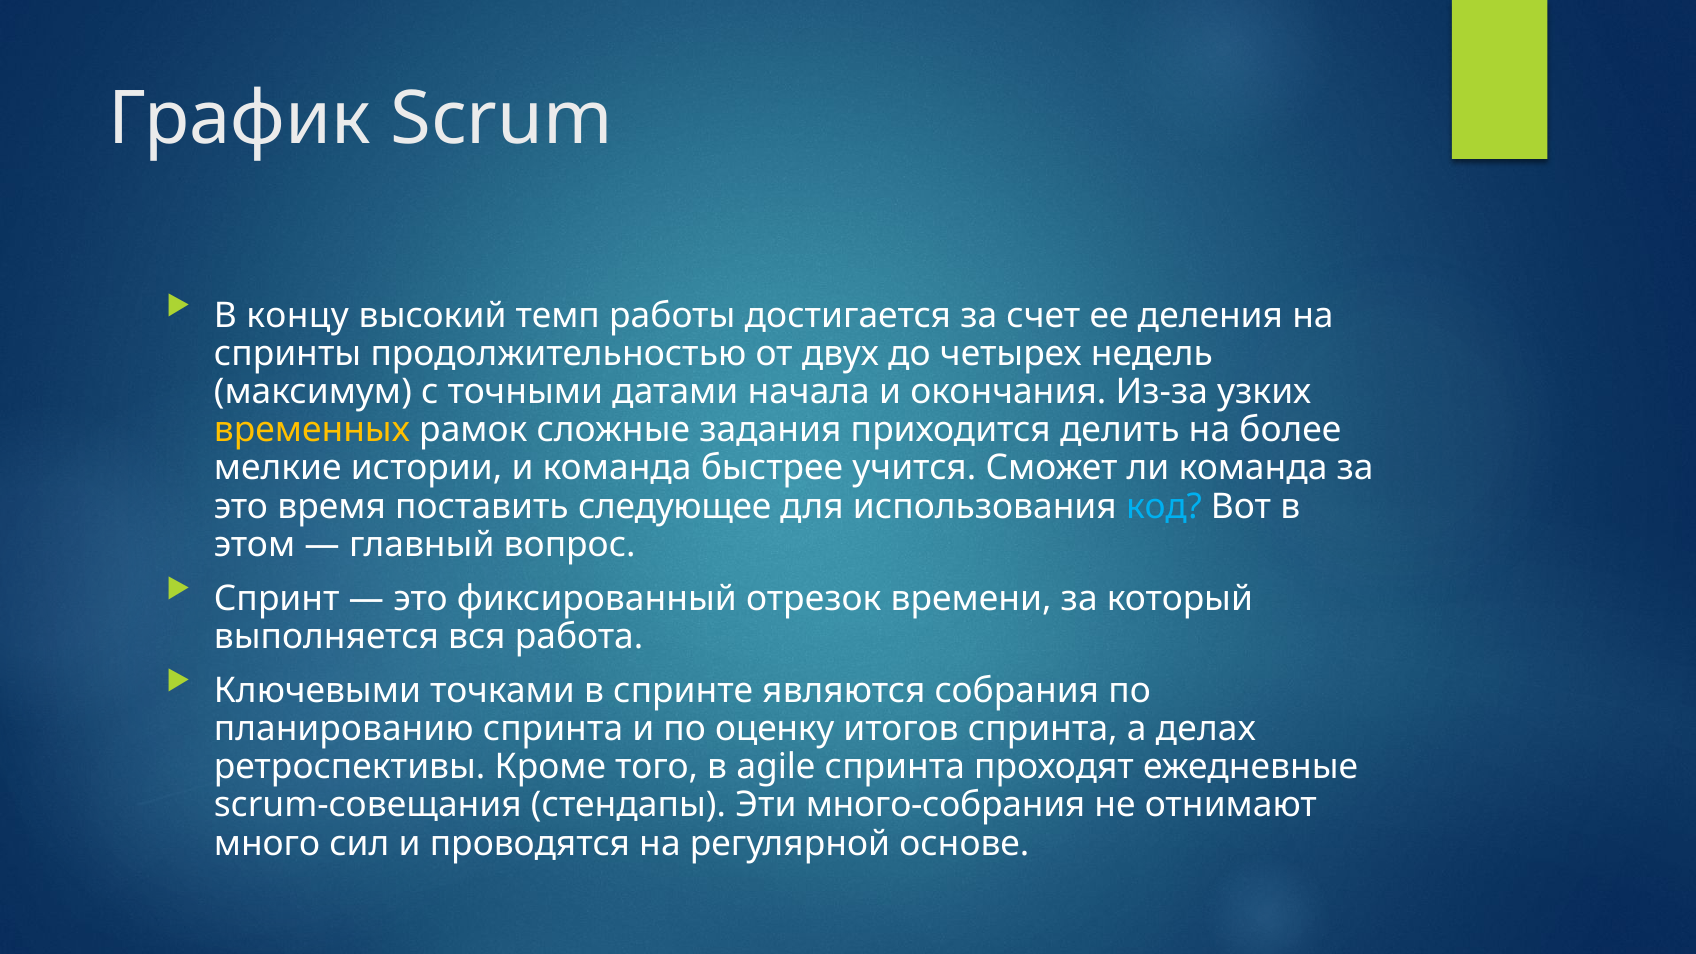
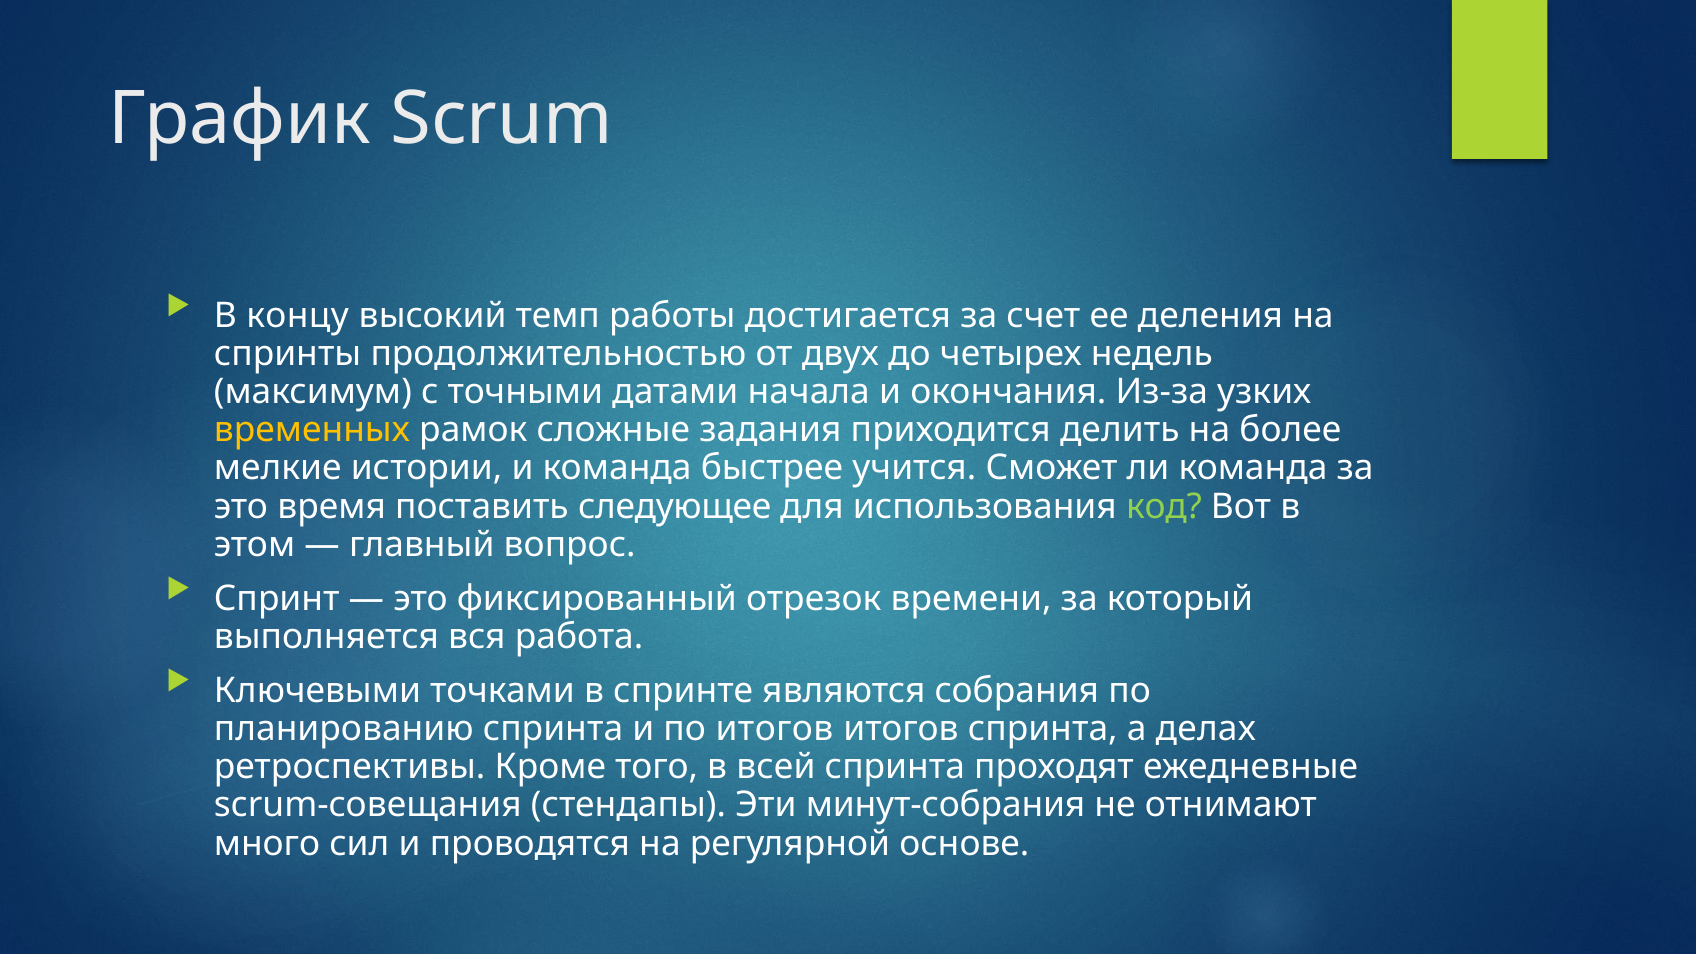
код colour: light blue -> light green
по оценку: оценку -> итогов
agile: agile -> всей
много-собрания: много-собрания -> минут-собрания
